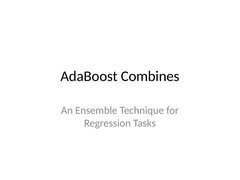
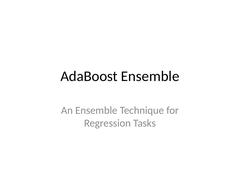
AdaBoost Combines: Combines -> Ensemble
